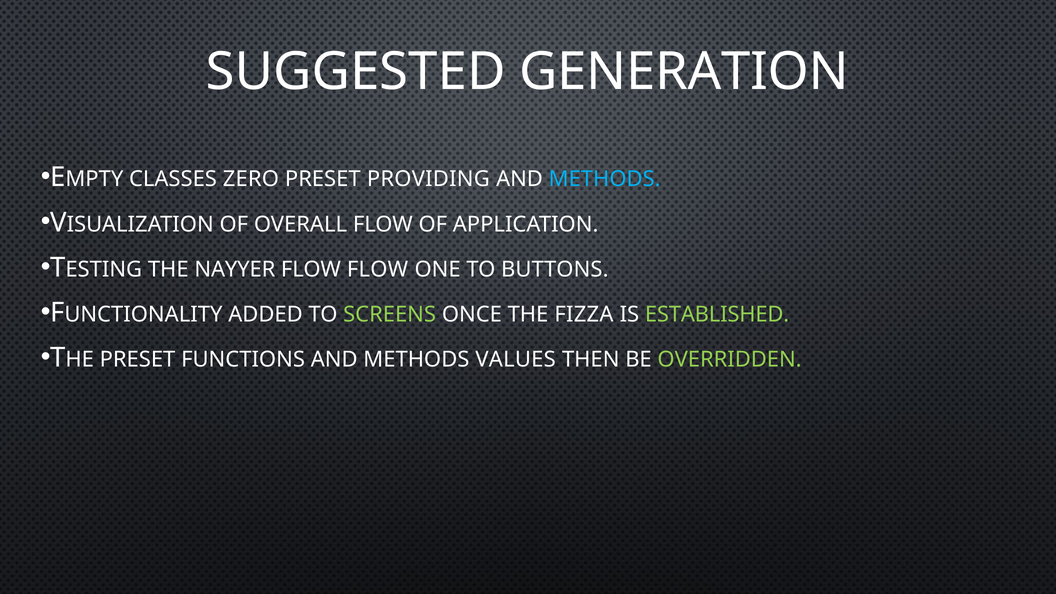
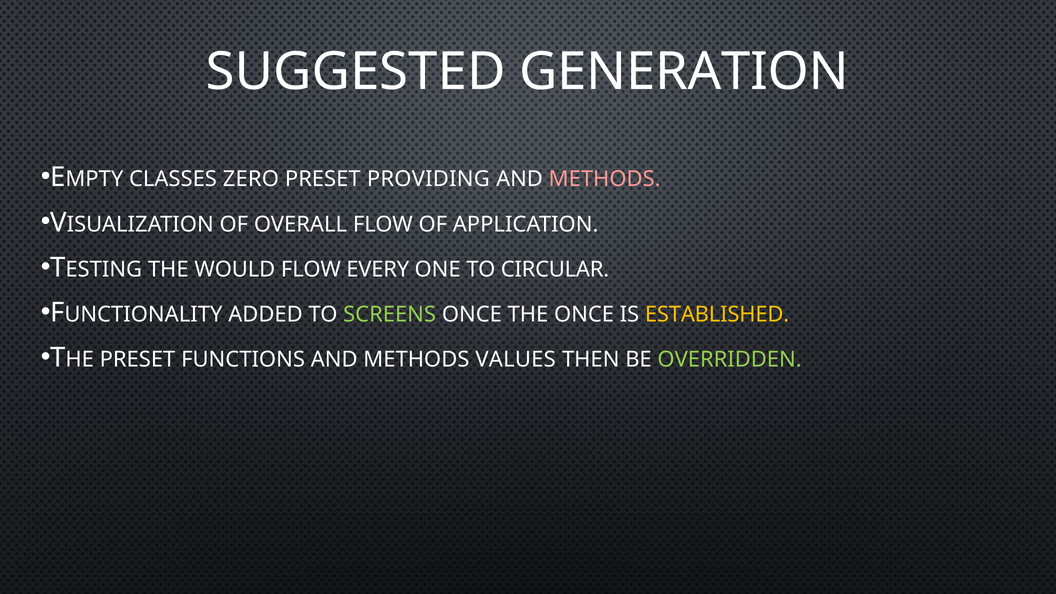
METHODS at (605, 179) colour: light blue -> pink
NAYYER: NAYYER -> WOULD
FLOW FLOW: FLOW -> EVERY
BUTTONS: BUTTONS -> CIRCULAR
THE FIZZA: FIZZA -> ONCE
ESTABLISHED colour: light green -> yellow
